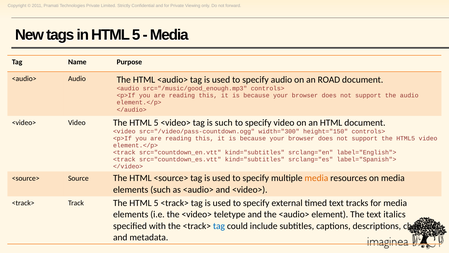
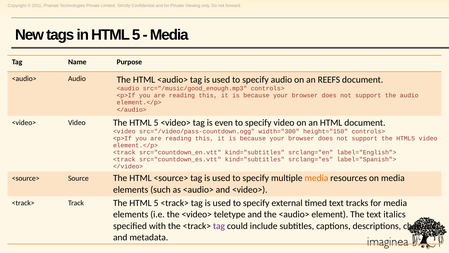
ROAD: ROAD -> REEFS
is such: such -> even
tag at (219, 226) colour: blue -> purple
